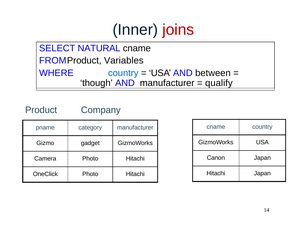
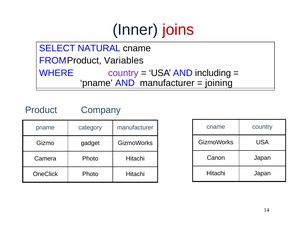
country at (123, 73) colour: blue -> purple
between: between -> including
though at (96, 83): though -> pname
qualify: qualify -> joining
